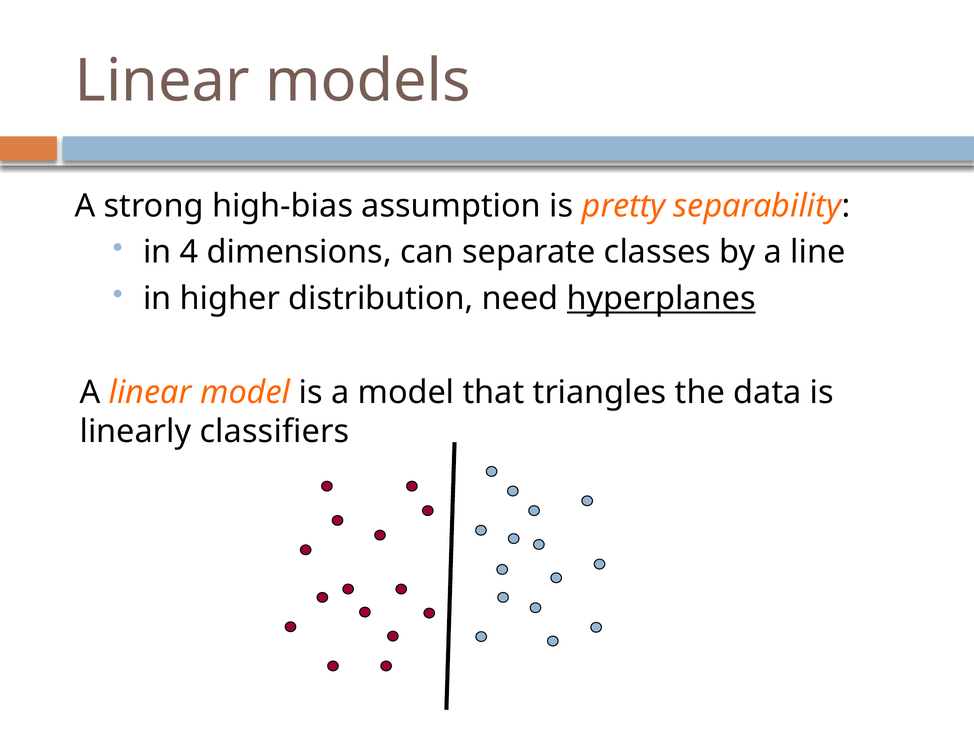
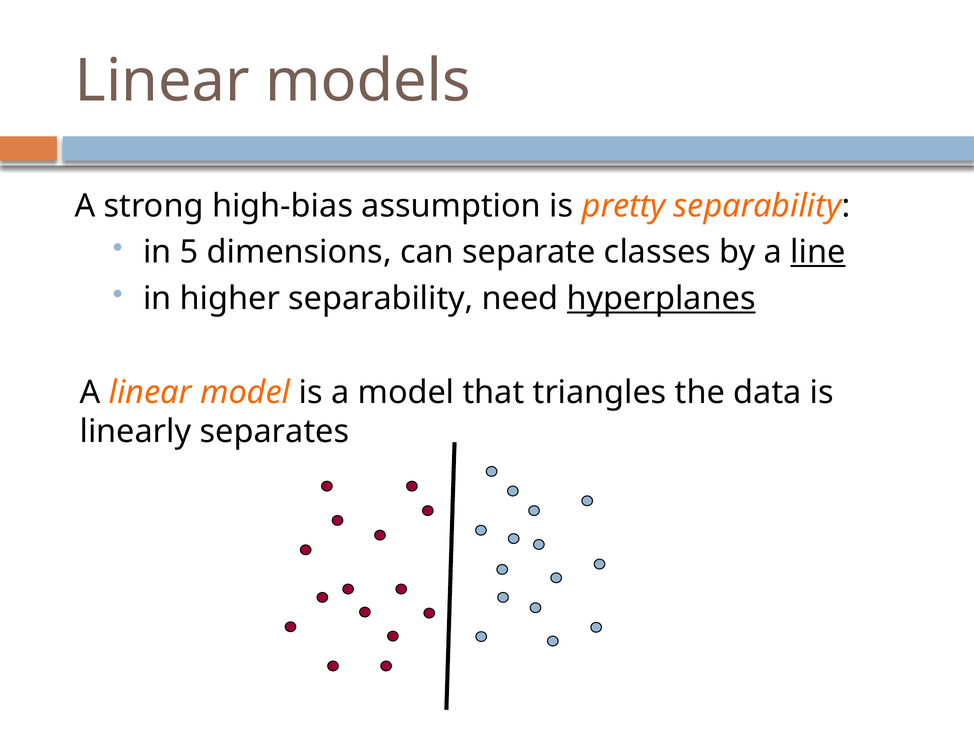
4: 4 -> 5
line underline: none -> present
higher distribution: distribution -> separability
classifiers: classifiers -> separates
